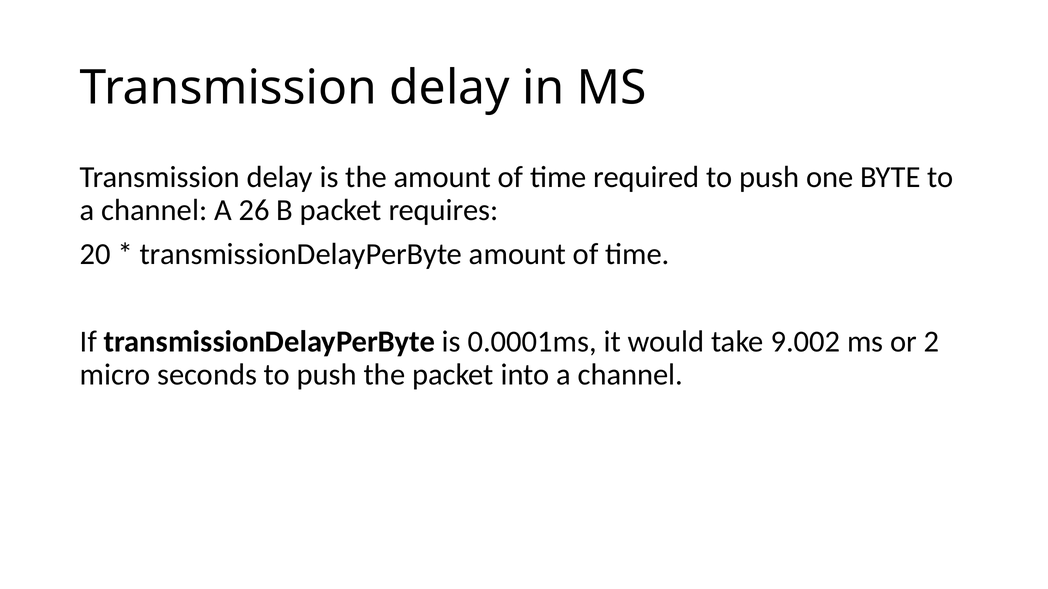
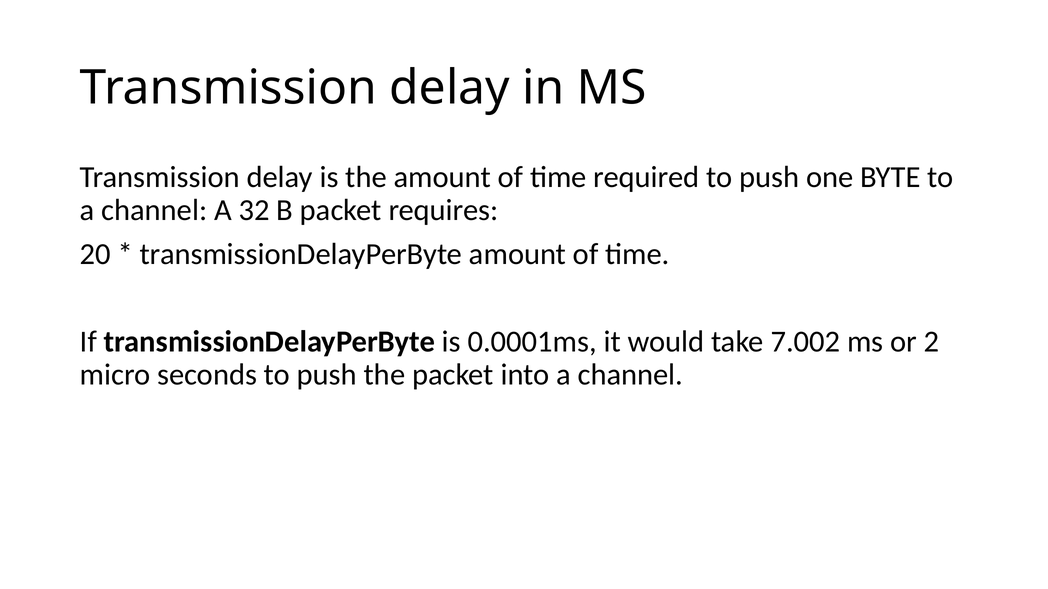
26: 26 -> 32
9.002: 9.002 -> 7.002
